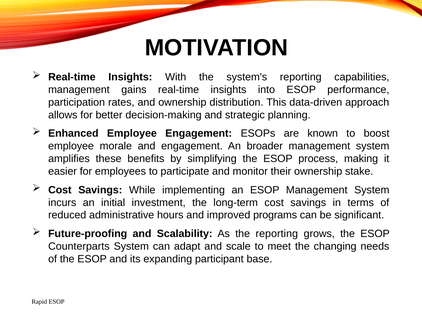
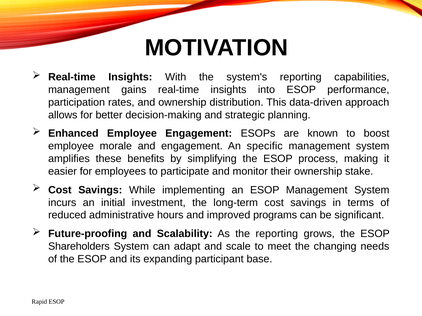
broader: broader -> specific
Counterparts: Counterparts -> Shareholders
